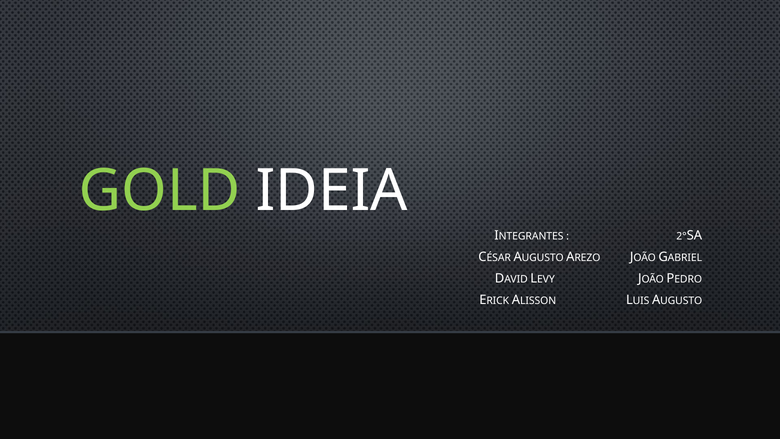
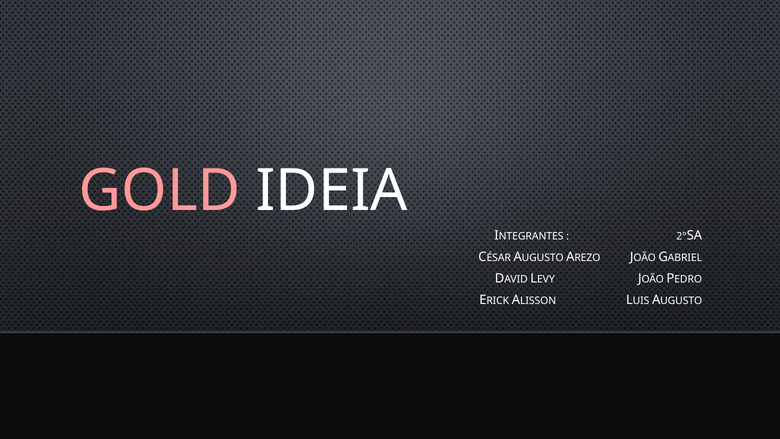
GOLD colour: light green -> pink
